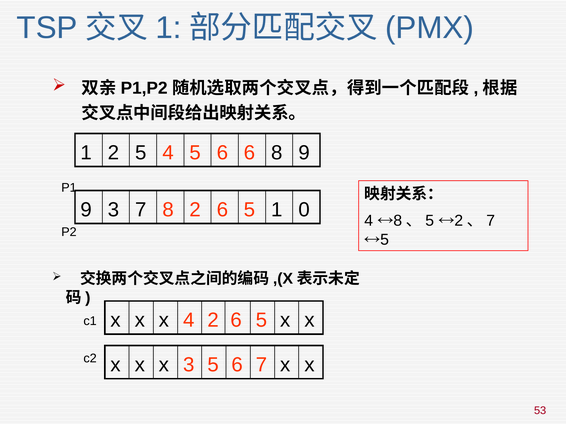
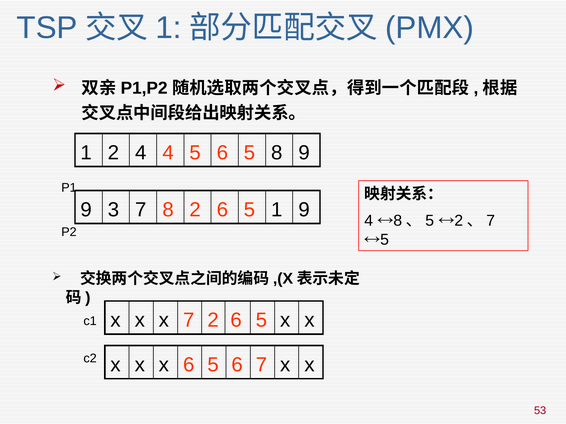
2 5: 5 -> 4
5 6 6: 6 -> 5
1 0: 0 -> 9
x 4: 4 -> 7
x 3: 3 -> 6
